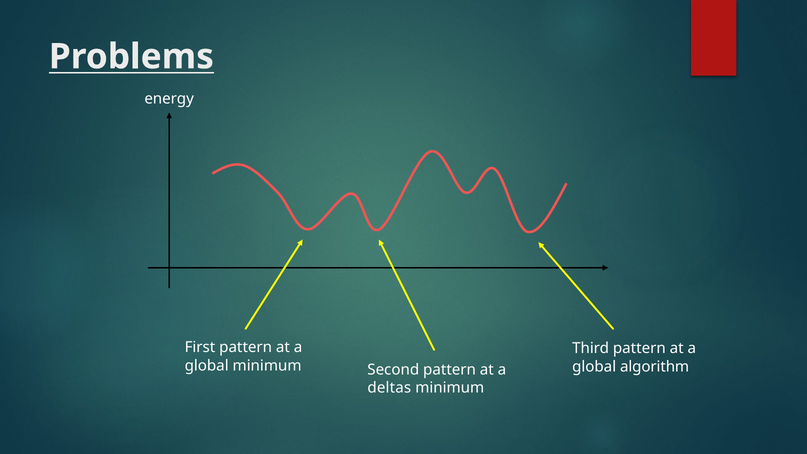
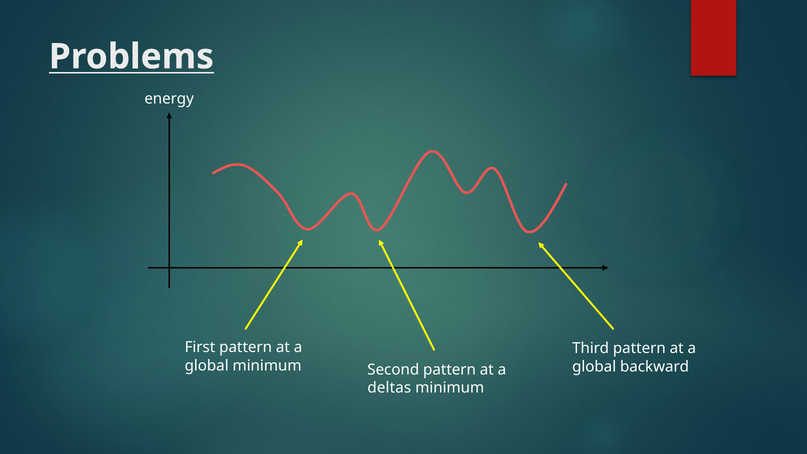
algorithm: algorithm -> backward
